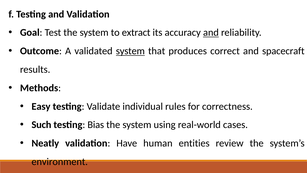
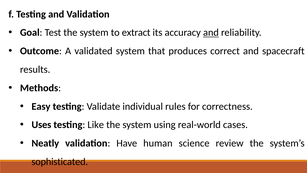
system at (130, 51) underline: present -> none
Such: Such -> Uses
Bias: Bias -> Like
entities: entities -> science
environment: environment -> sophisticated
